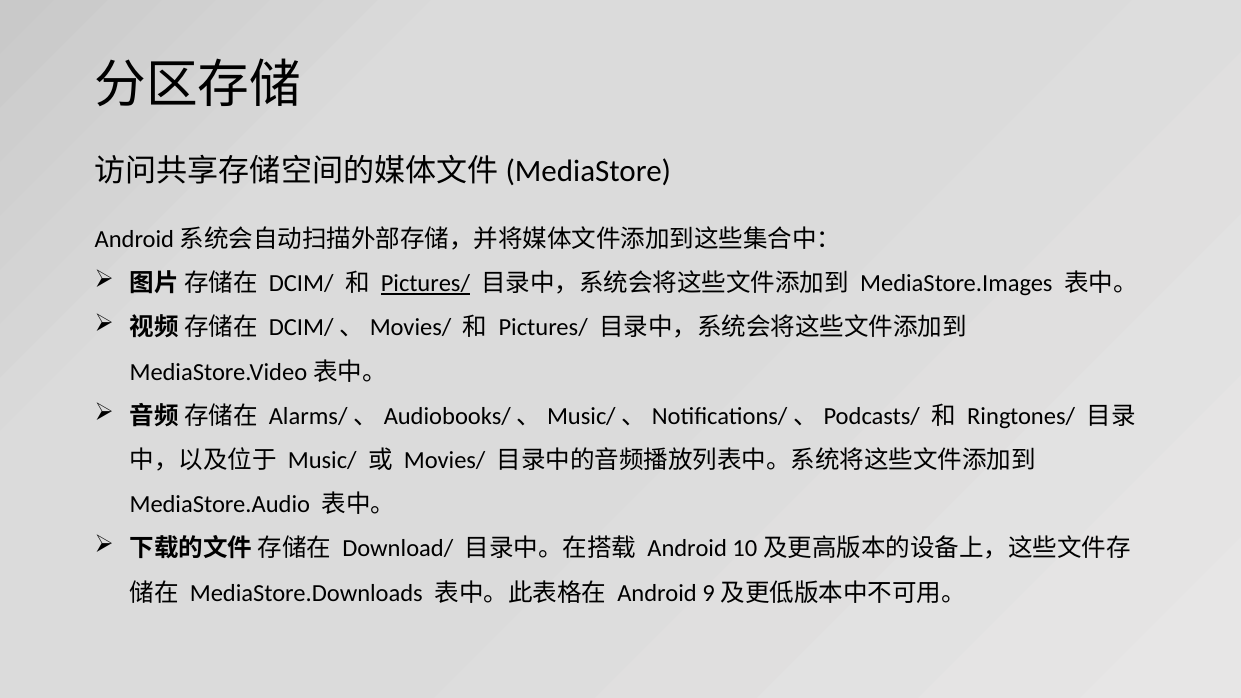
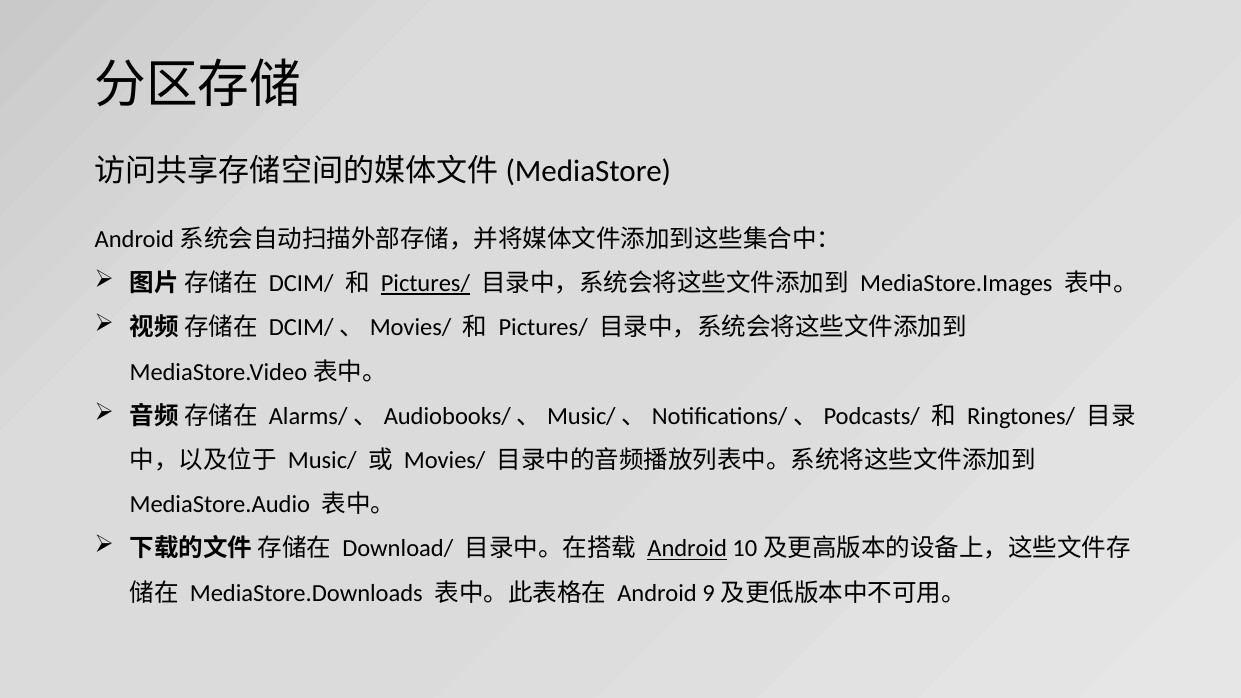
Android at (687, 549) underline: none -> present
